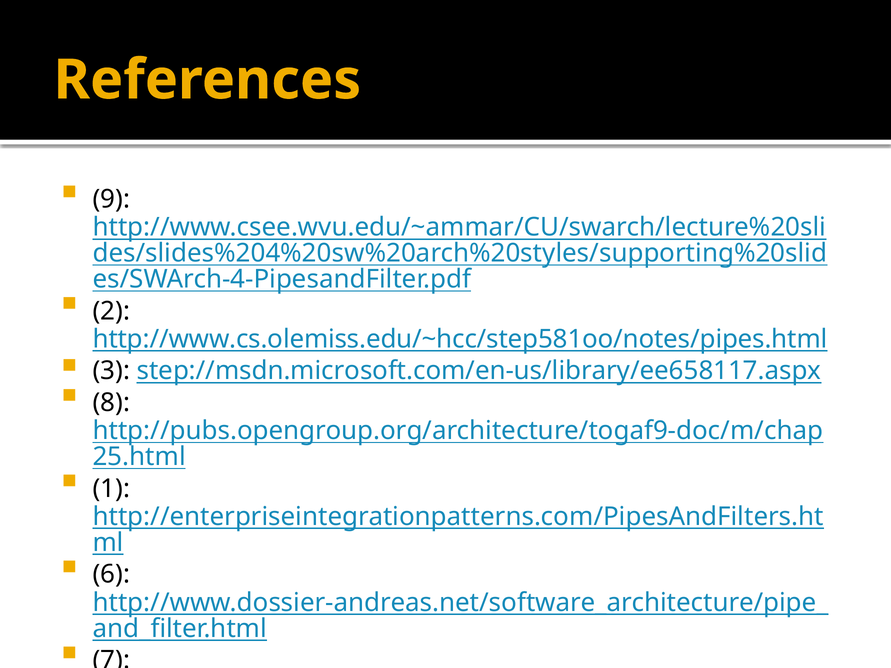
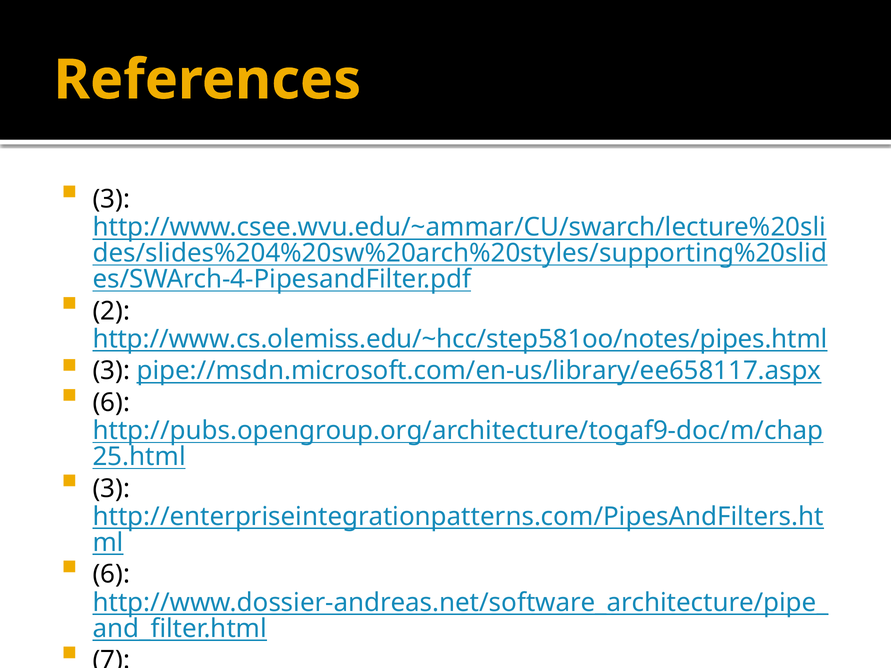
9 at (111, 199): 9 -> 3
step://msdn.microsoft.com/en-us/library/ee658117.aspx: step://msdn.microsoft.com/en-us/library/ee658117.aspx -> pipe://msdn.microsoft.com/en-us/library/ee658117.aspx
8 at (111, 403): 8 -> 6
1 at (111, 489): 1 -> 3
